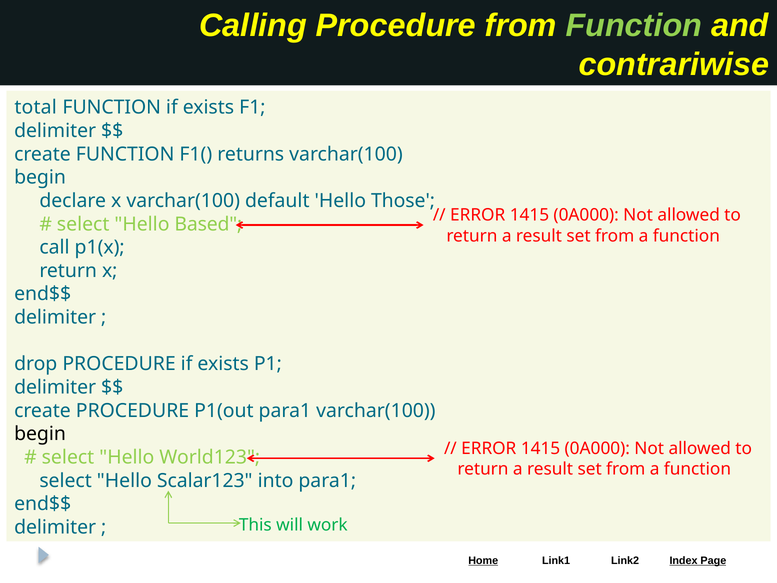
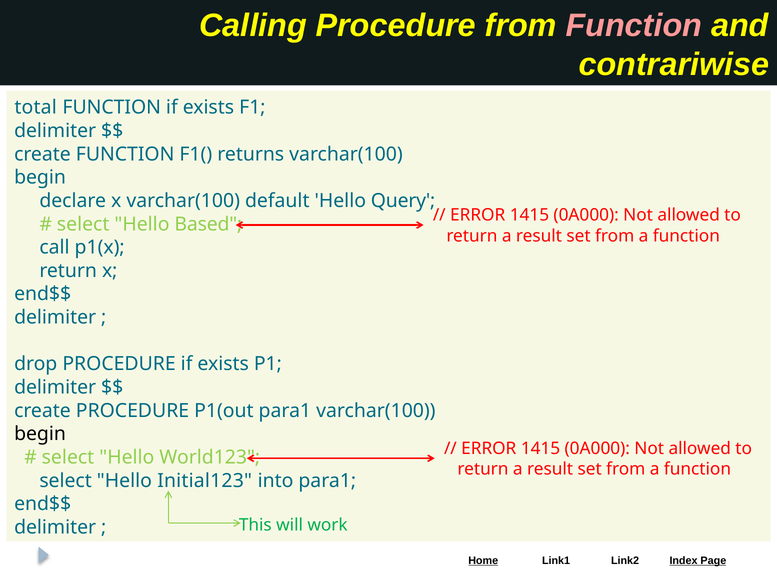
Function at (634, 25) colour: light green -> pink
Those: Those -> Query
Scalar123: Scalar123 -> Initial123
